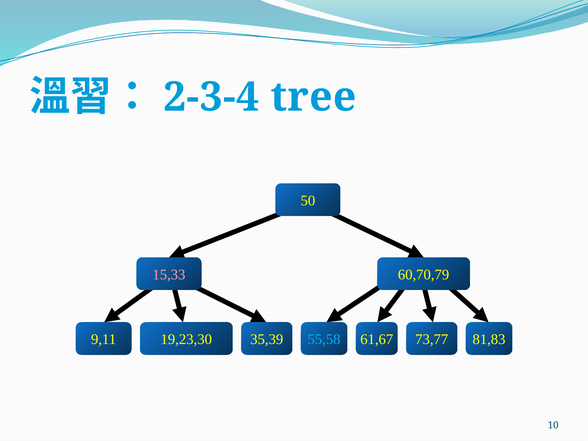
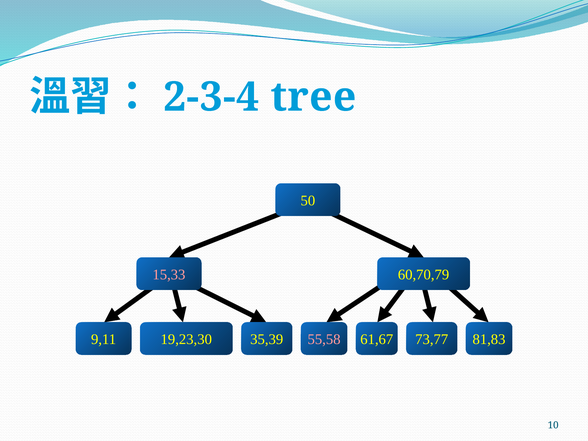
55,58 colour: light blue -> pink
